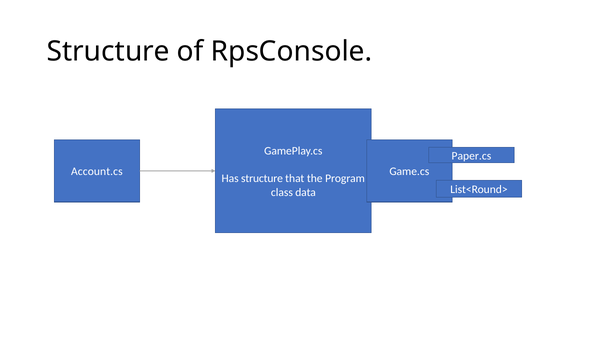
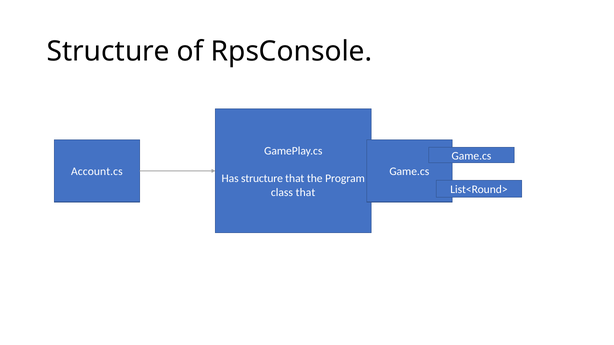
Paper.cs at (471, 156): Paper.cs -> Game.cs
class data: data -> that
